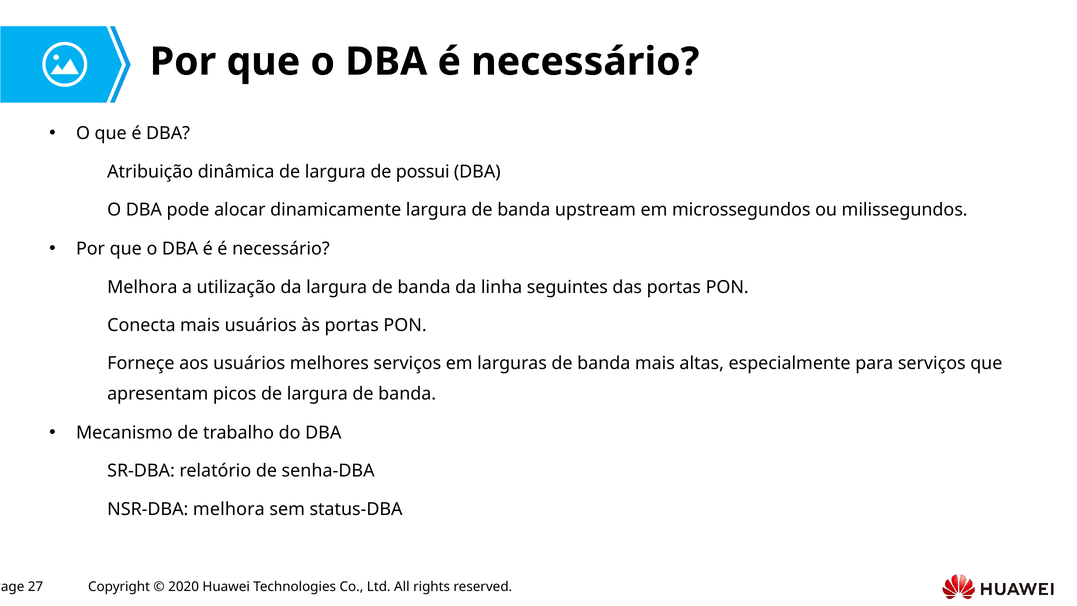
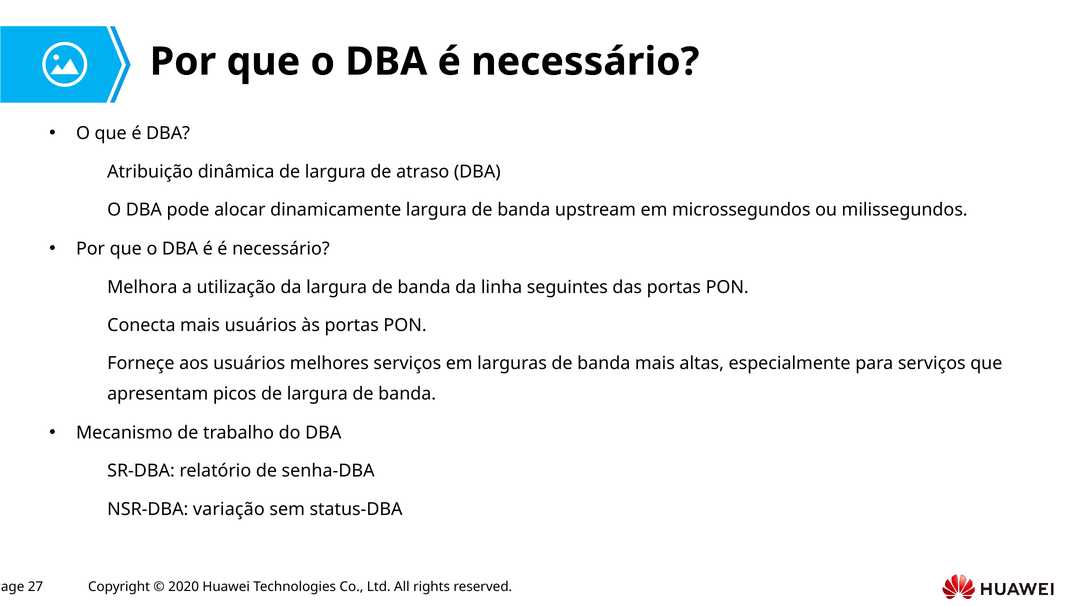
possui: possui -> atraso
NSR-DBA melhora: melhora -> variação
